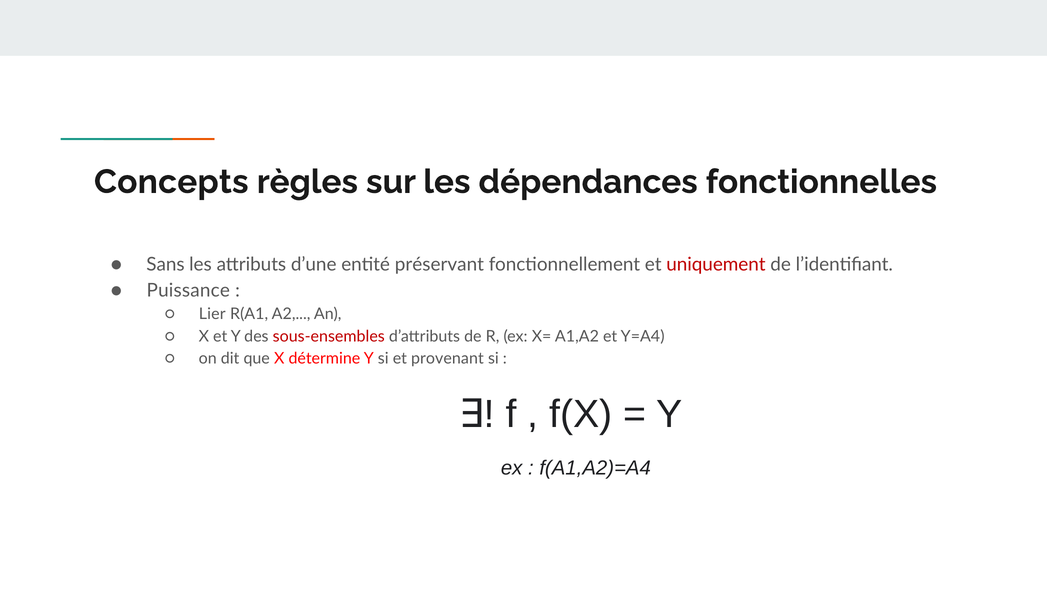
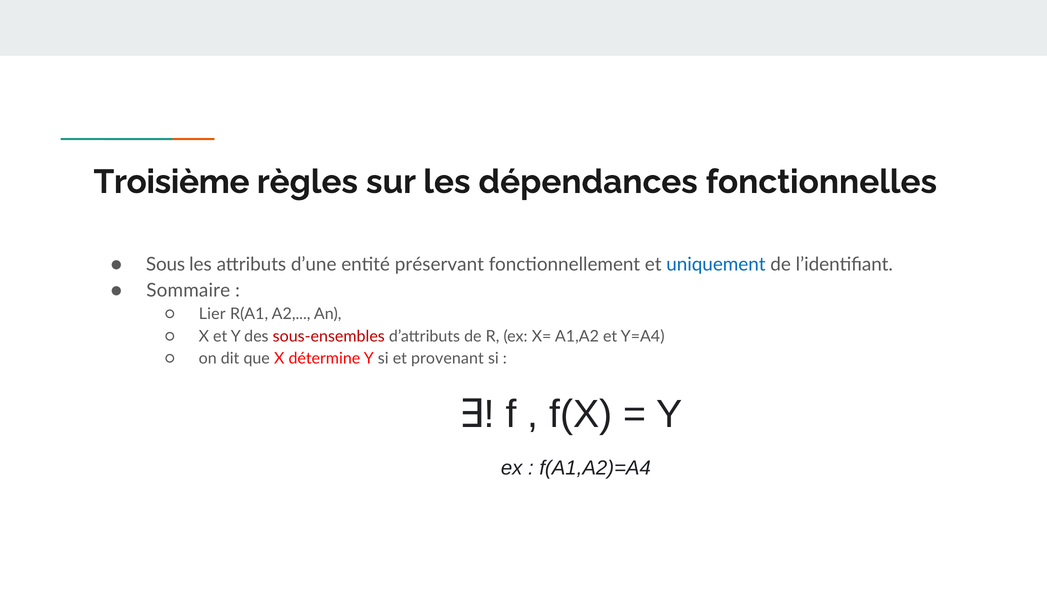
Concepts: Concepts -> Troisième
Sans: Sans -> Sous
uniquement colour: red -> blue
Puissance: Puissance -> Sommaire
